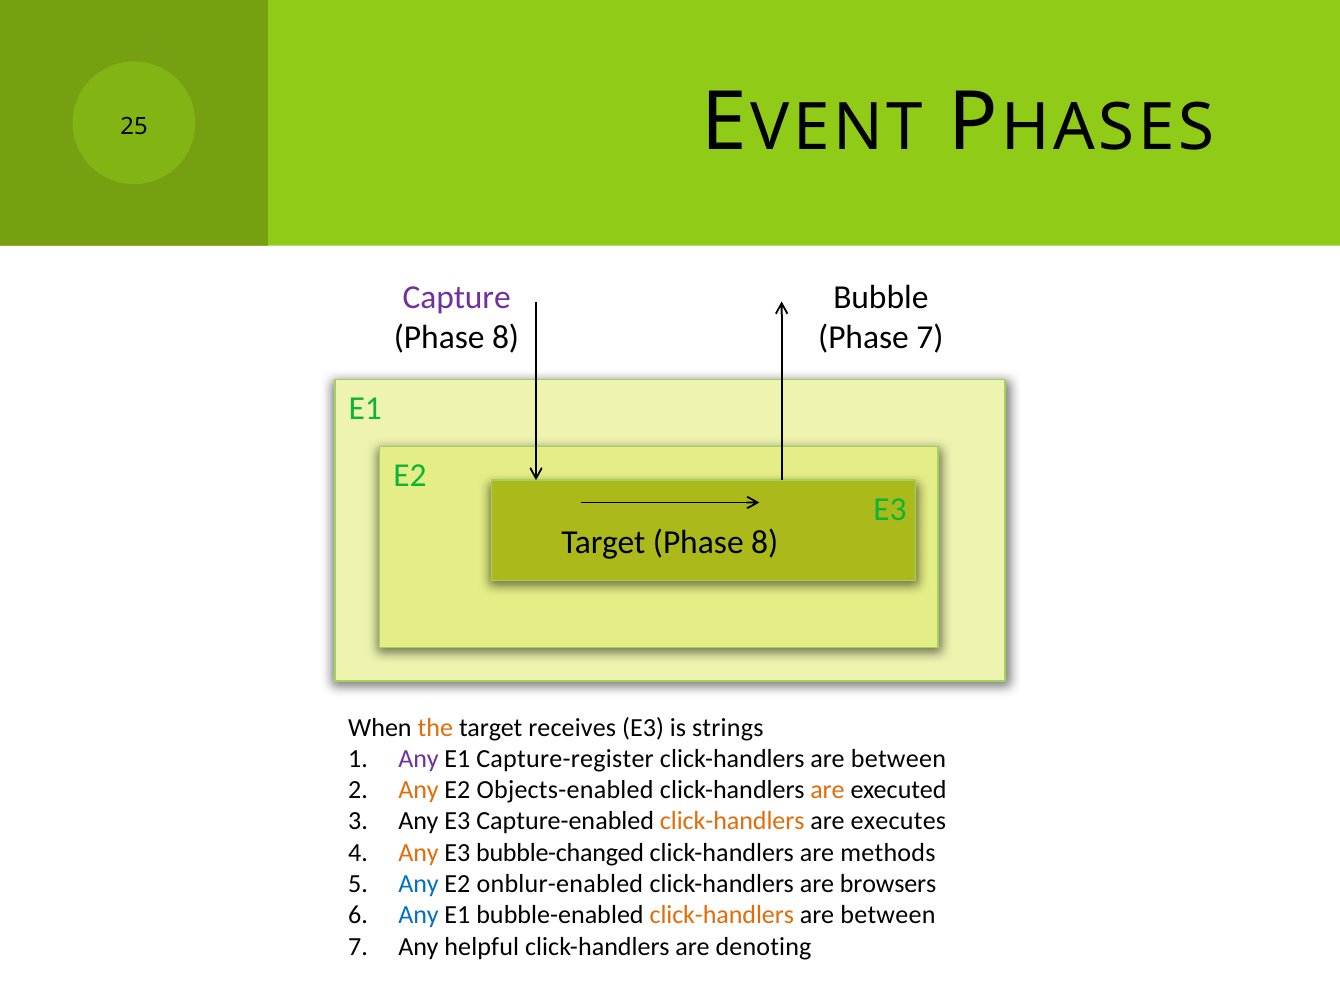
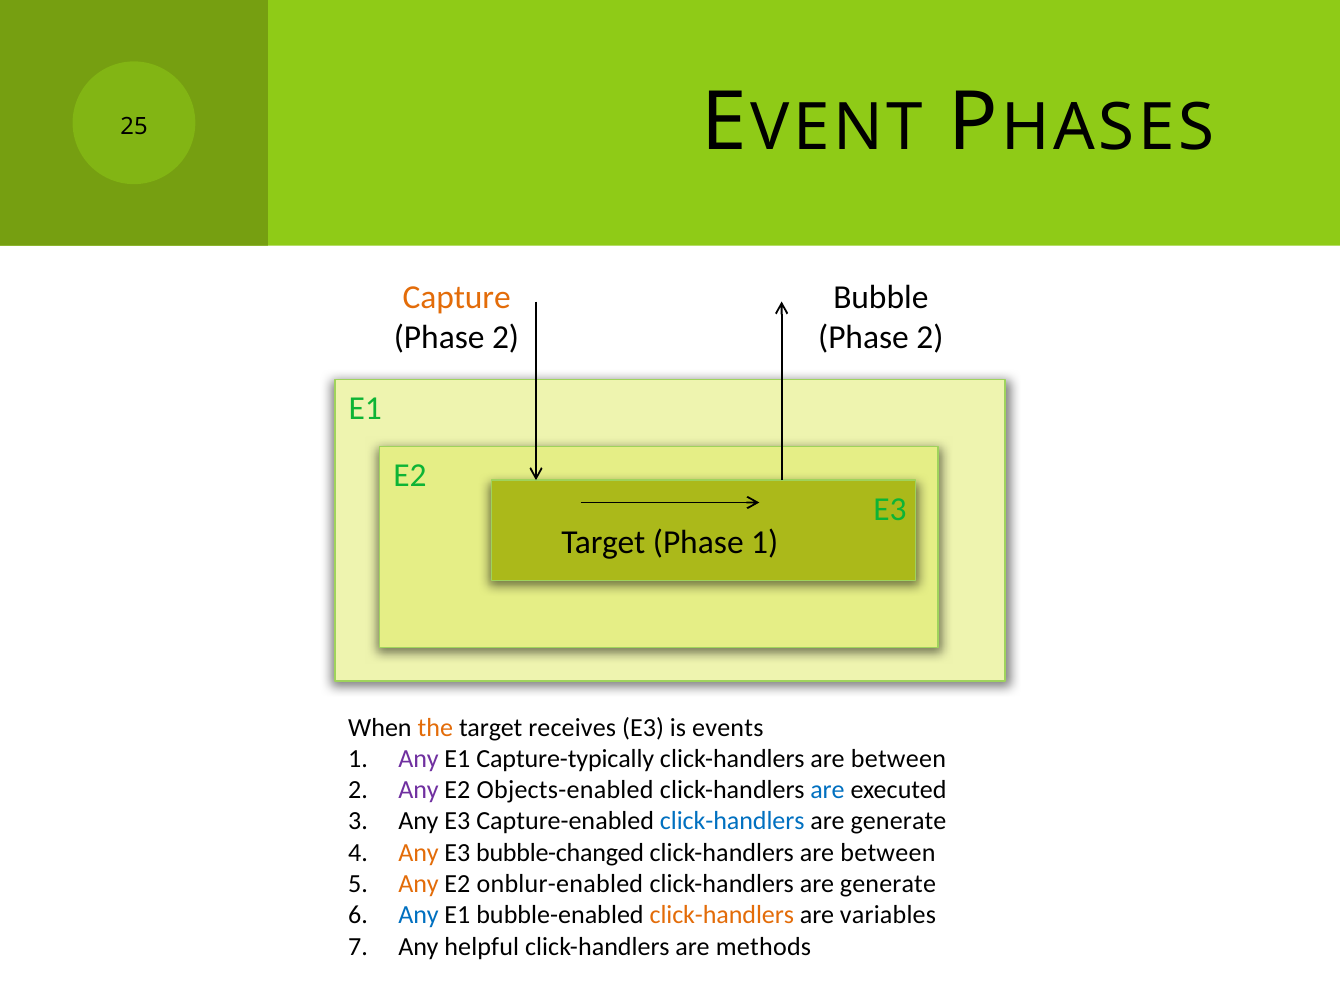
Capture colour: purple -> orange
8 at (506, 337): 8 -> 2
7 at (930, 337): 7 -> 2
Target Phase 8: 8 -> 1
strings: strings -> events
Capture-register: Capture-register -> Capture-typically
Any at (419, 790) colour: orange -> purple
are at (827, 790) colour: orange -> blue
click-handlers at (732, 821) colour: orange -> blue
executes at (898, 821): executes -> generate
methods at (888, 853): methods -> between
Any at (419, 884) colour: blue -> orange
browsers at (888, 884): browsers -> generate
between at (888, 915): between -> variables
denoting: denoting -> methods
